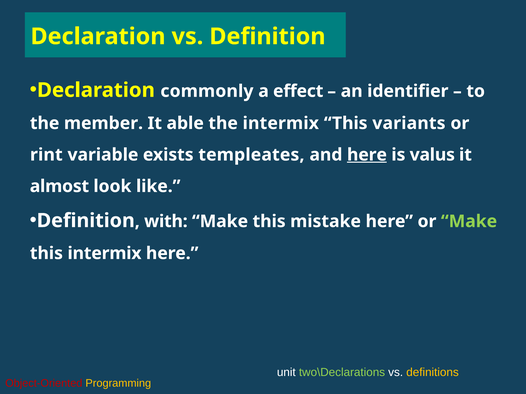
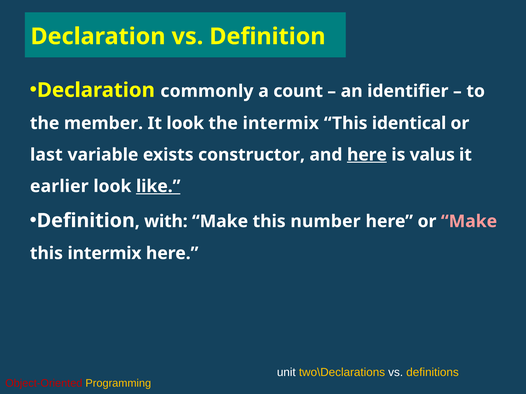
effect: effect -> count
It able: able -> look
variants: variants -> identical
rint: rint -> last
templeates: templeates -> constructor
almost: almost -> earlier
like underline: none -> present
mistake: mistake -> number
Make at (469, 222) colour: light green -> pink
two\Declarations colour: light green -> yellow
